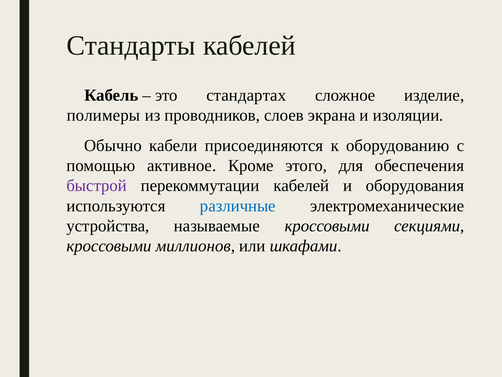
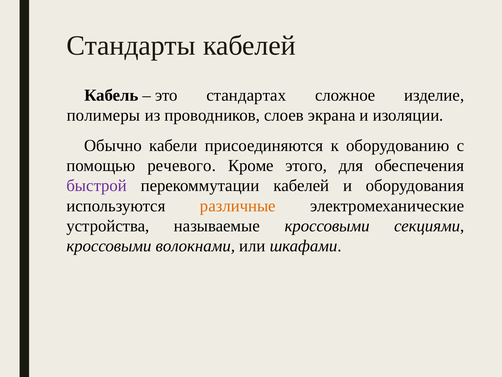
активное: активное -> речевого
различные colour: blue -> orange
миллионов: миллионов -> волокнами
